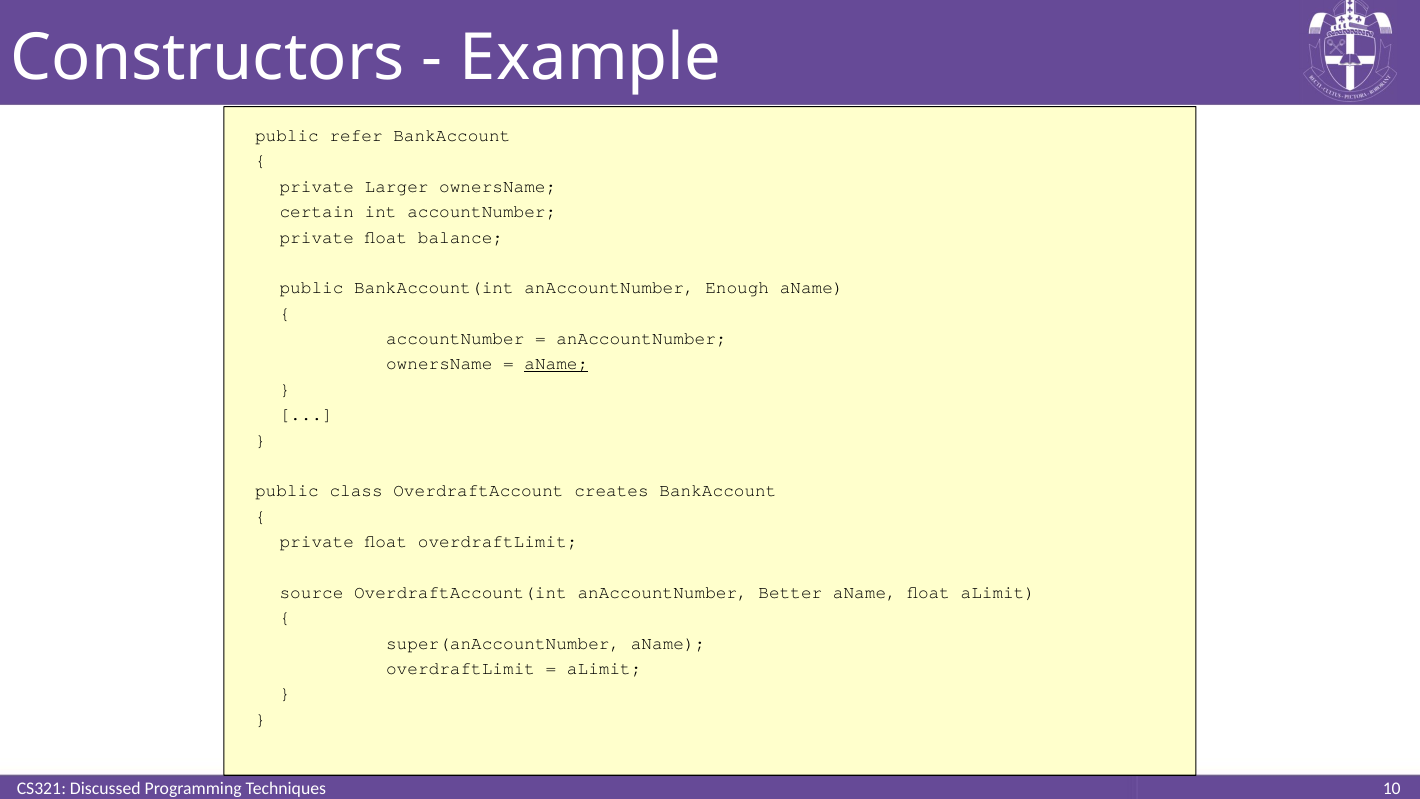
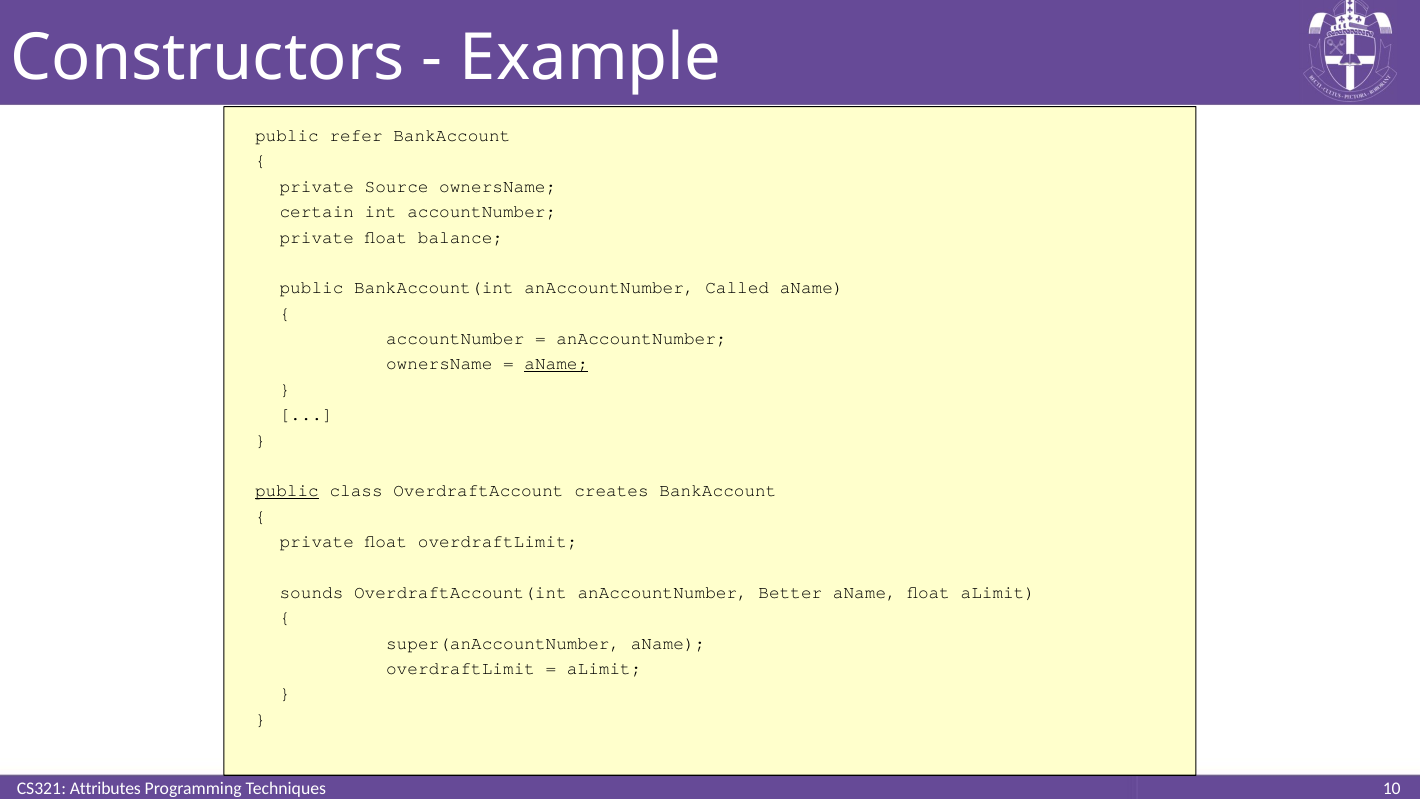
Larger: Larger -> Source
Enough: Enough -> Called
public at (287, 491) underline: none -> present
source: source -> sounds
Discussed: Discussed -> Attributes
